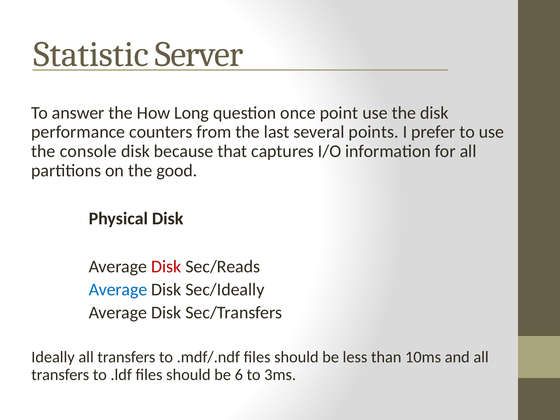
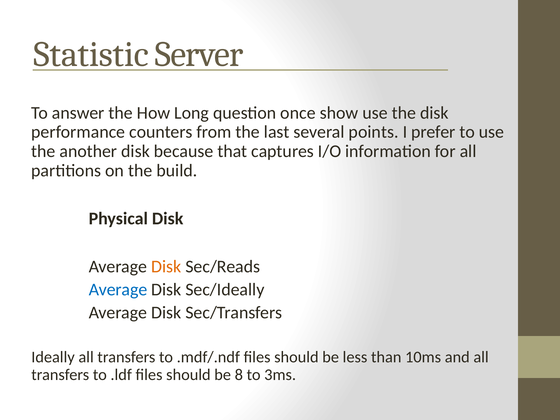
point: point -> show
console: console -> another
good: good -> build
Disk at (166, 267) colour: red -> orange
6: 6 -> 8
